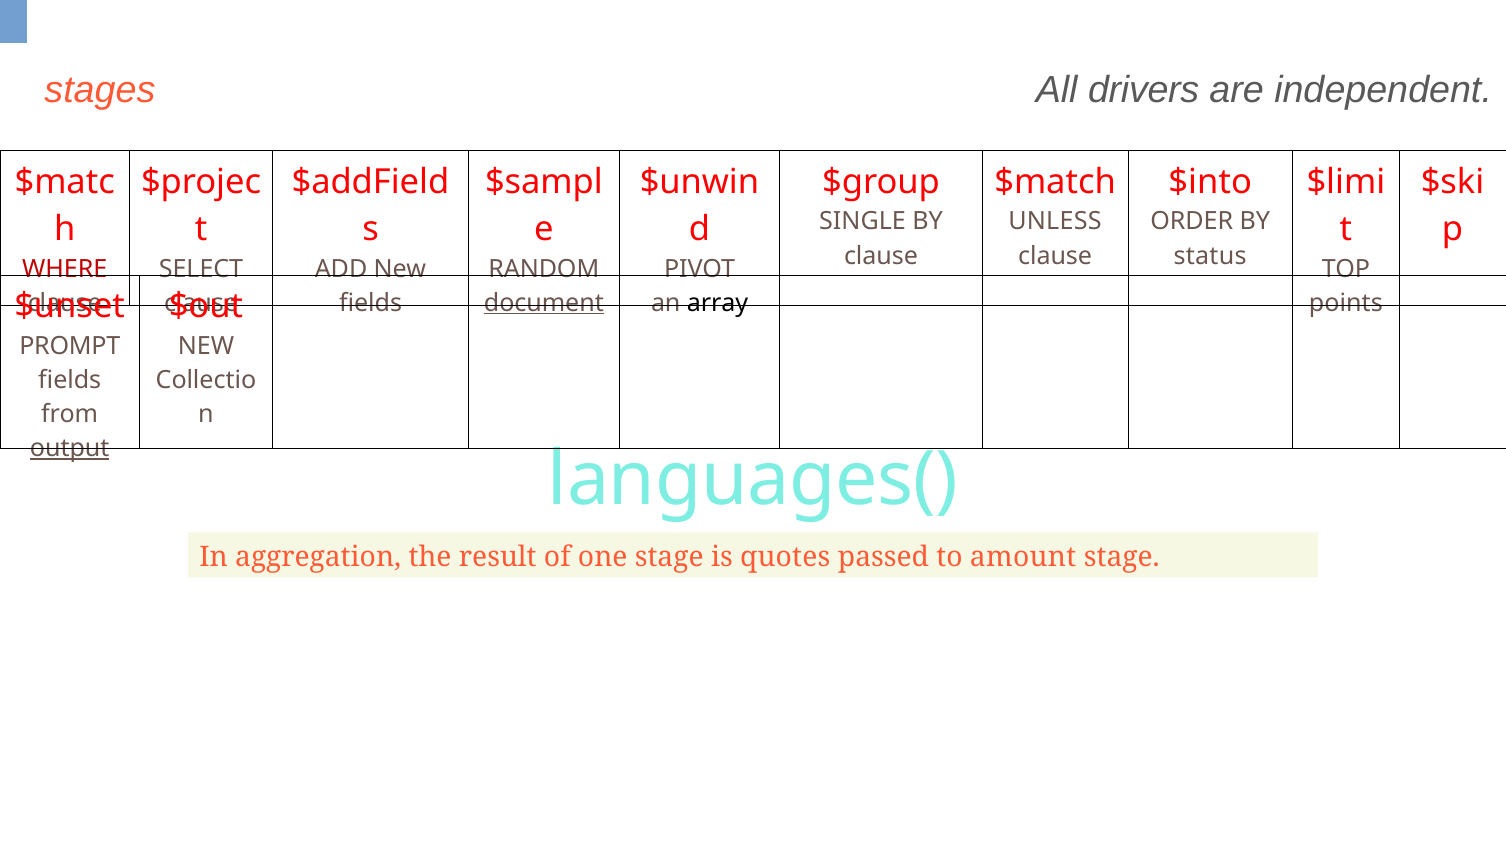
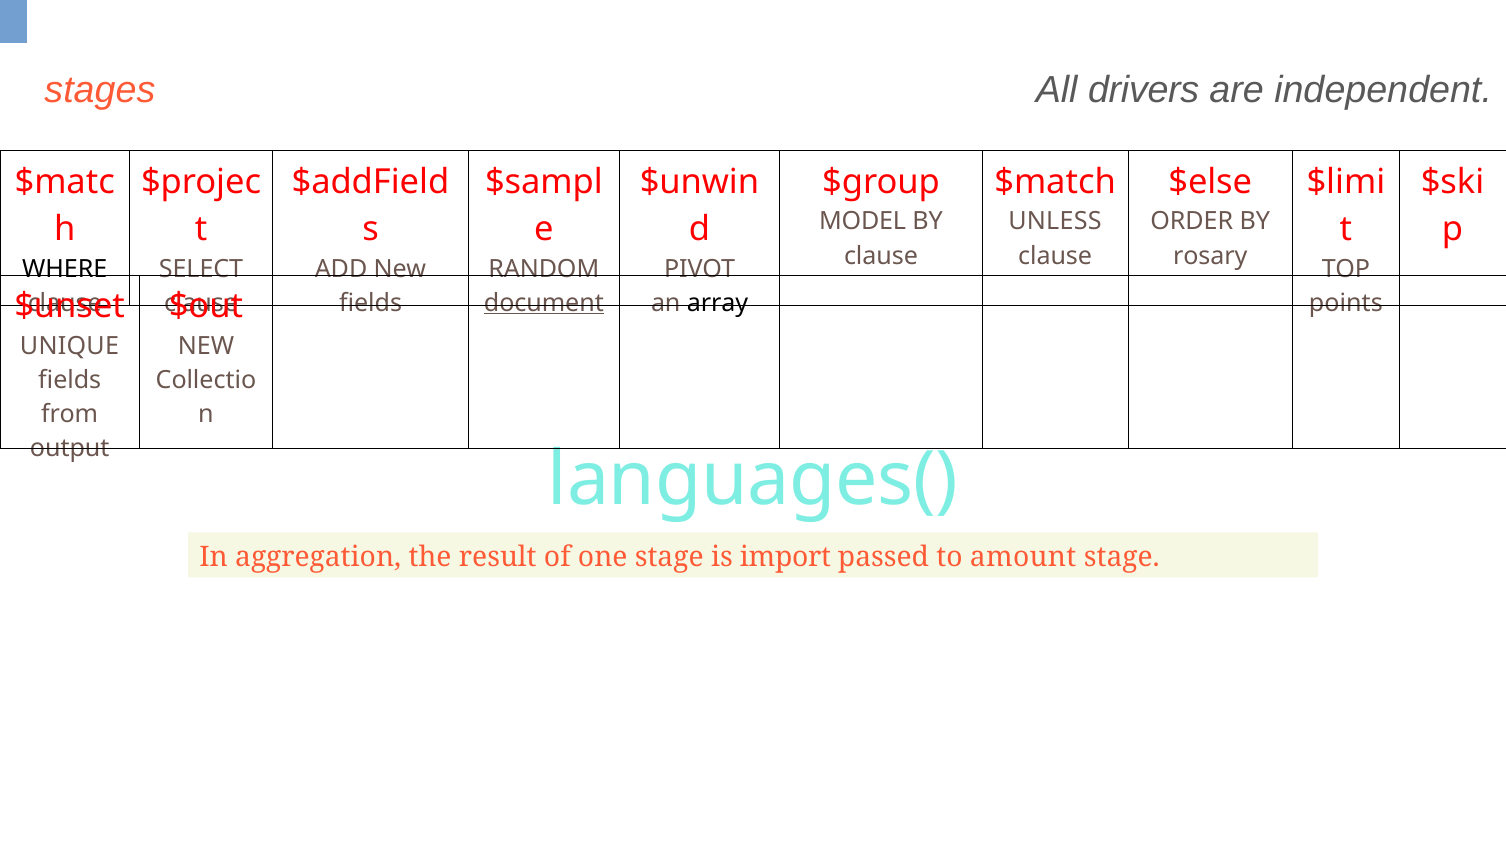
$into: $into -> $else
SINGLE: SINGLE -> MODEL
status: status -> rosary
WHERE colour: red -> black
PROMPT: PROMPT -> UNIQUE
output underline: present -> none
quotes: quotes -> import
